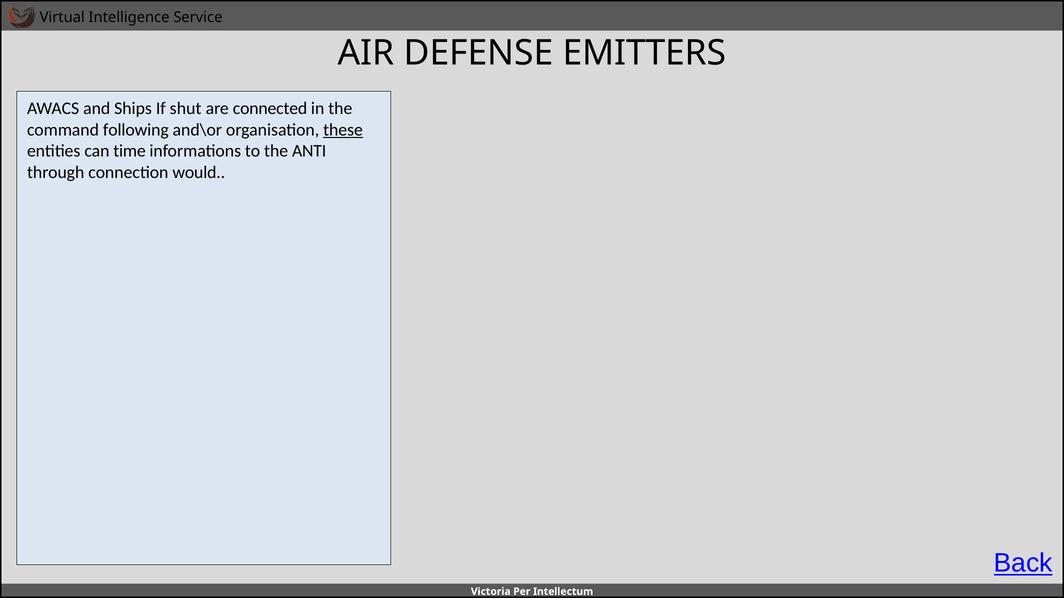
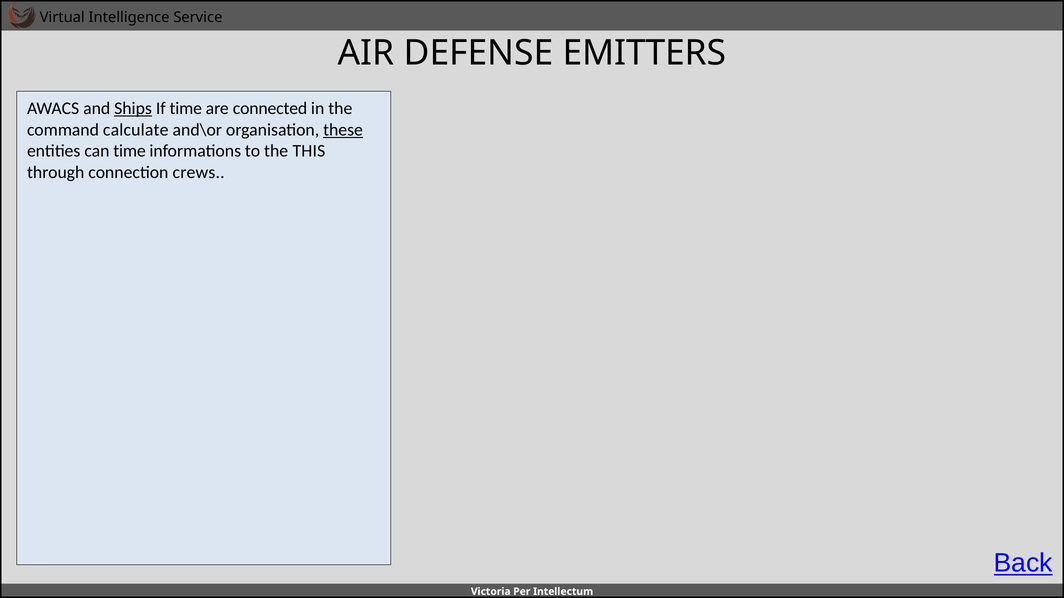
Ships underline: none -> present
If shut: shut -> time
following: following -> calculate
ANTI: ANTI -> THIS
would: would -> crews
